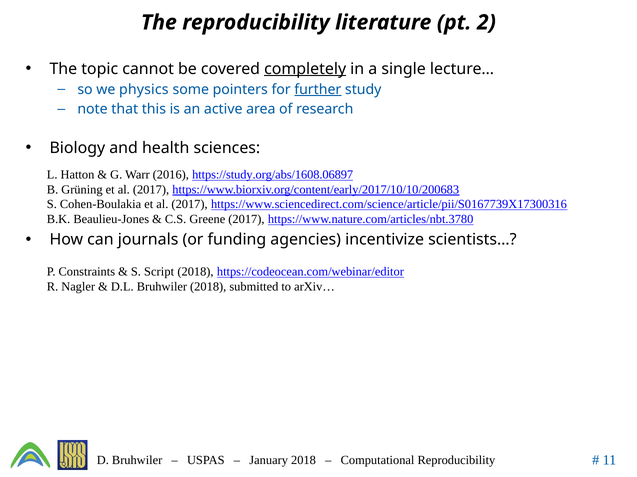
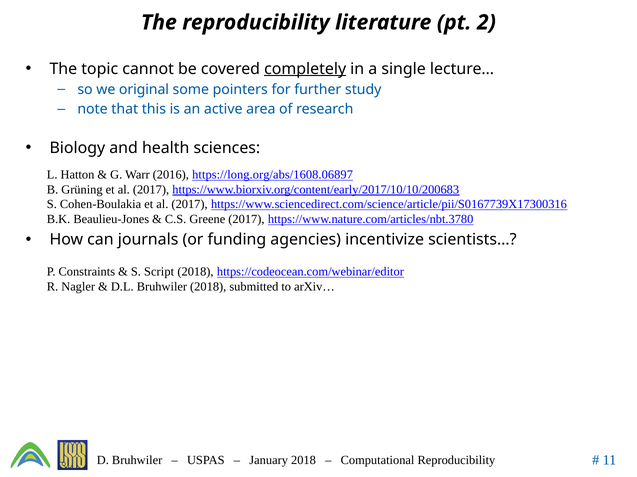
physics: physics -> original
further underline: present -> none
https://study.org/abs/1608.06897: https://study.org/abs/1608.06897 -> https://long.org/abs/1608.06897
